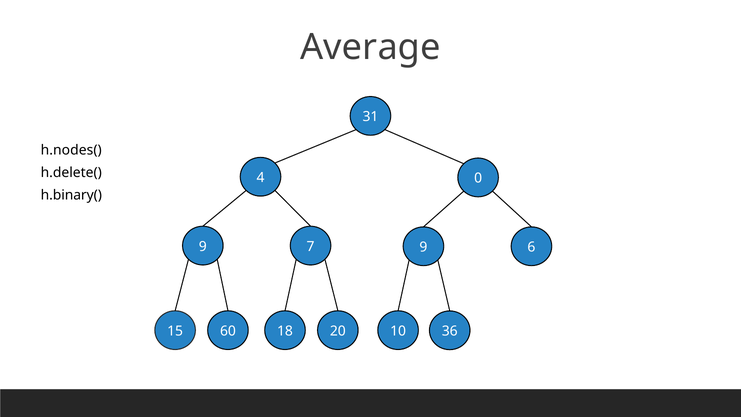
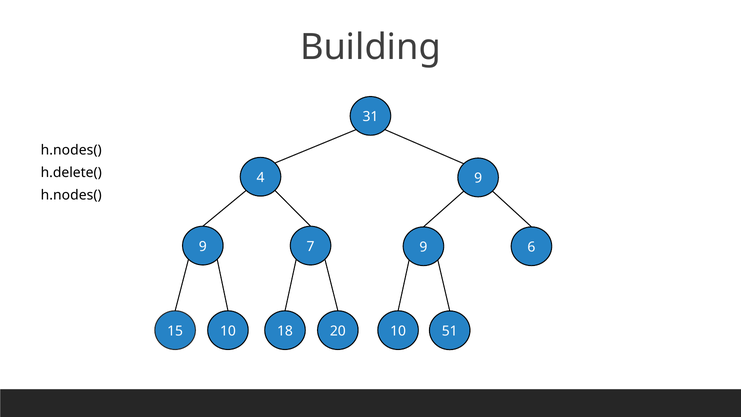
Average: Average -> Building
4 0: 0 -> 9
h.binary( at (71, 195): h.binary( -> h.nodes(
15 60: 60 -> 10
36: 36 -> 51
